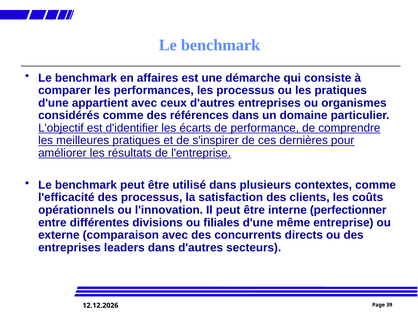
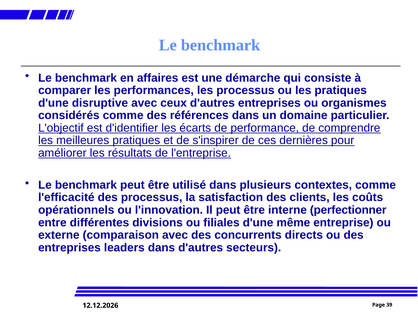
appartient: appartient -> disruptive
